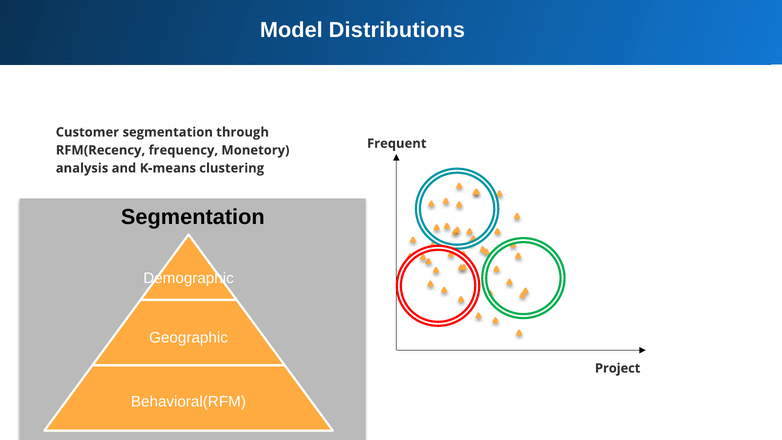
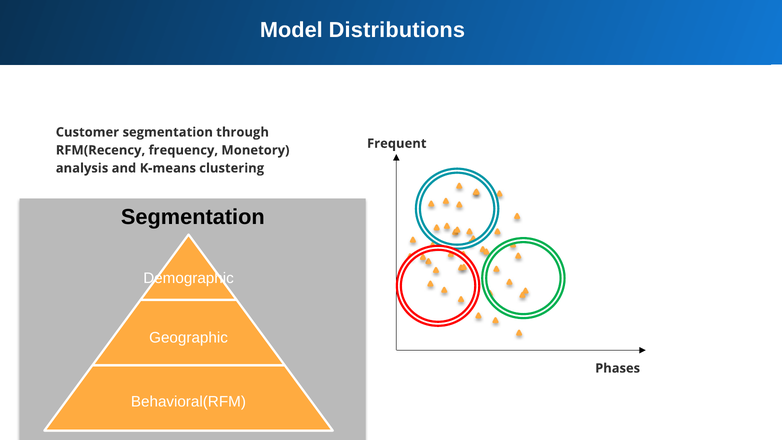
Project: Project -> Phases
